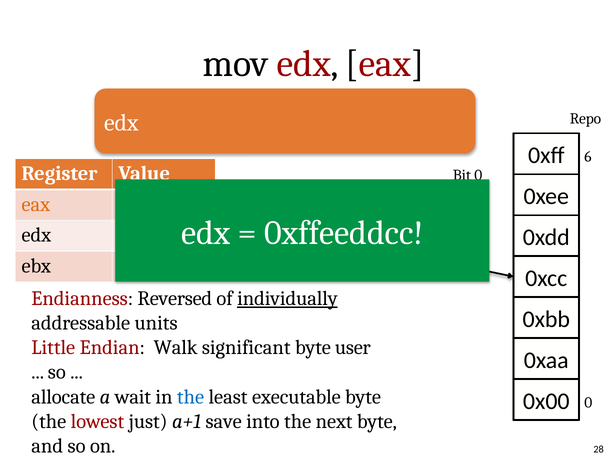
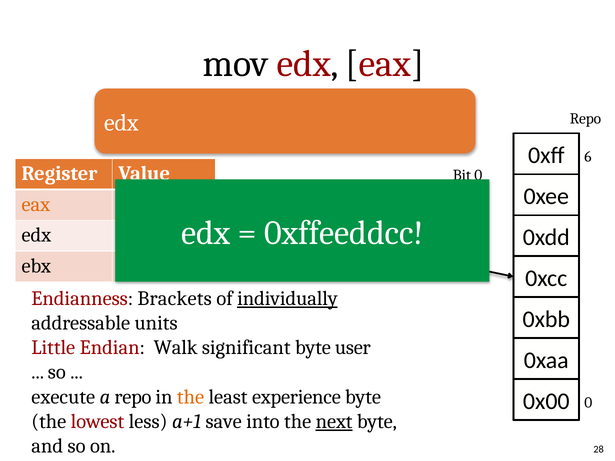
Reversed: Reversed -> Brackets
allocate: allocate -> execute
a wait: wait -> repo
the at (191, 397) colour: blue -> orange
executable: executable -> experience
just: just -> less
next underline: none -> present
